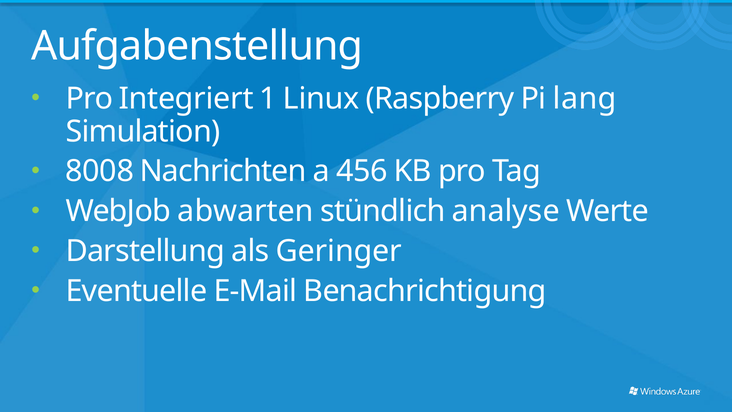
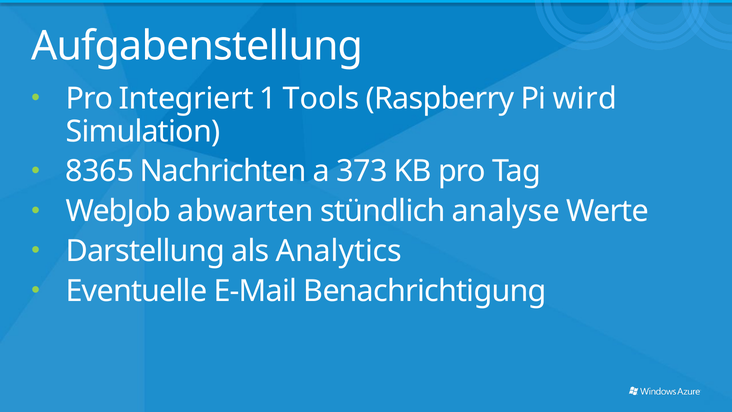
Linux: Linux -> Tools
lang: lang -> wird
8008: 8008 -> 8365
456: 456 -> 373
Geringer: Geringer -> Analytics
